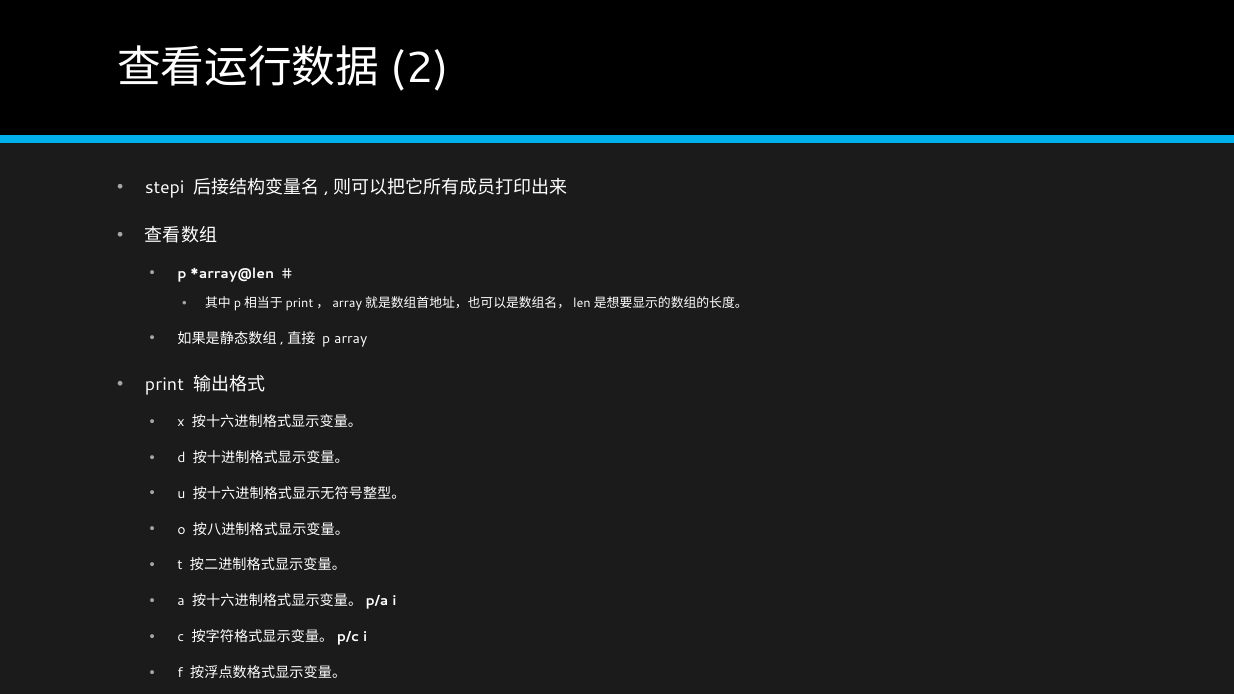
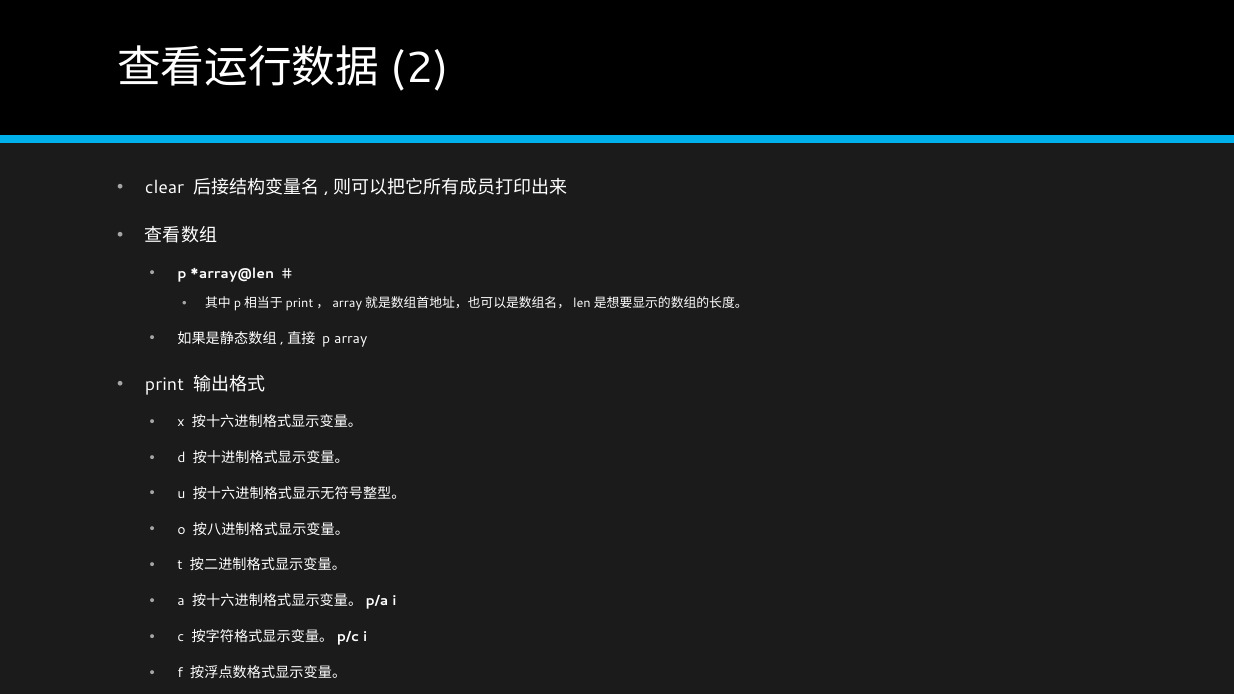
stepi: stepi -> clear
